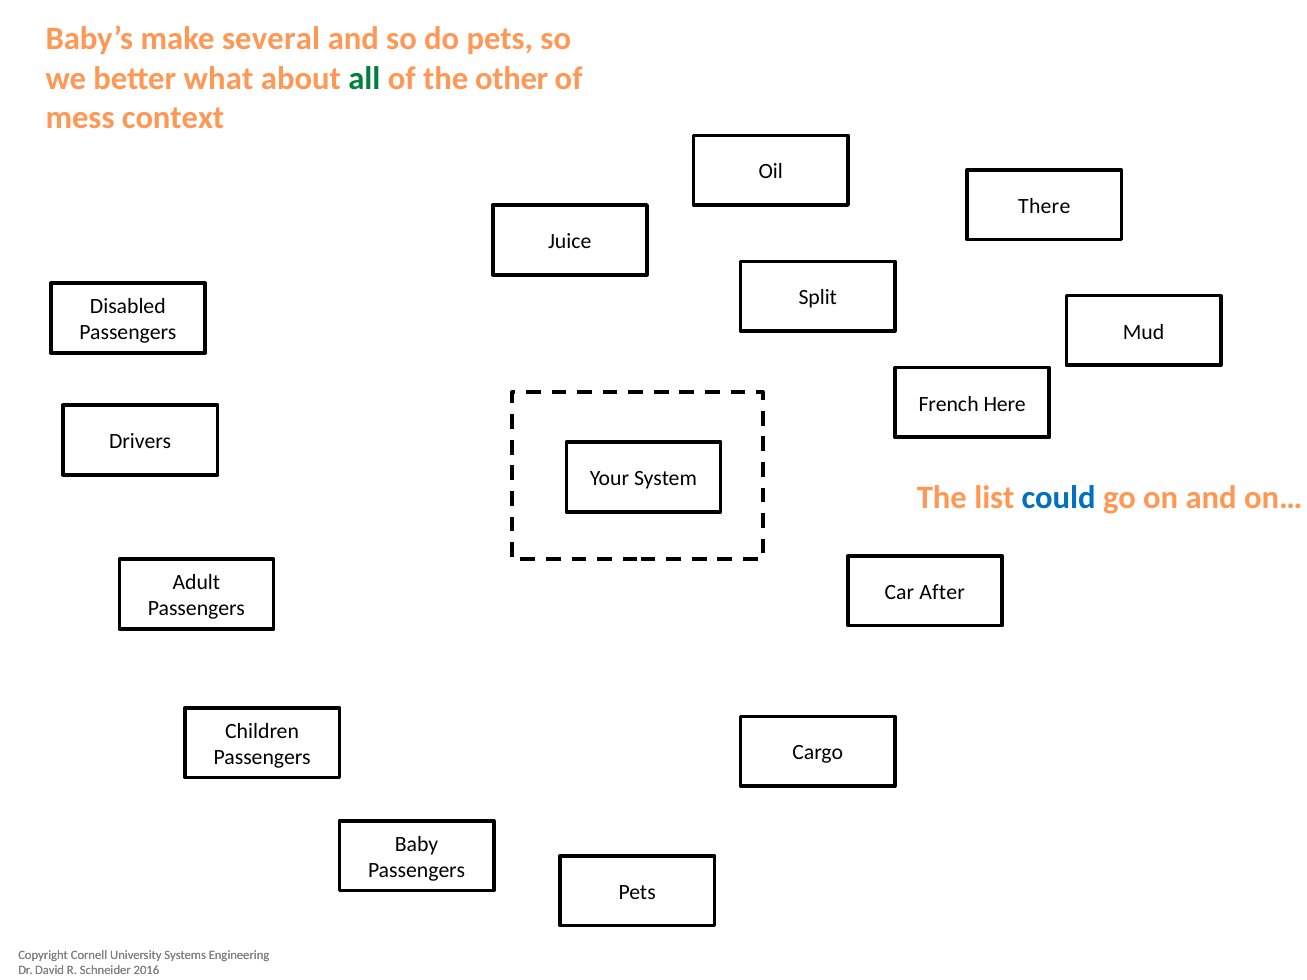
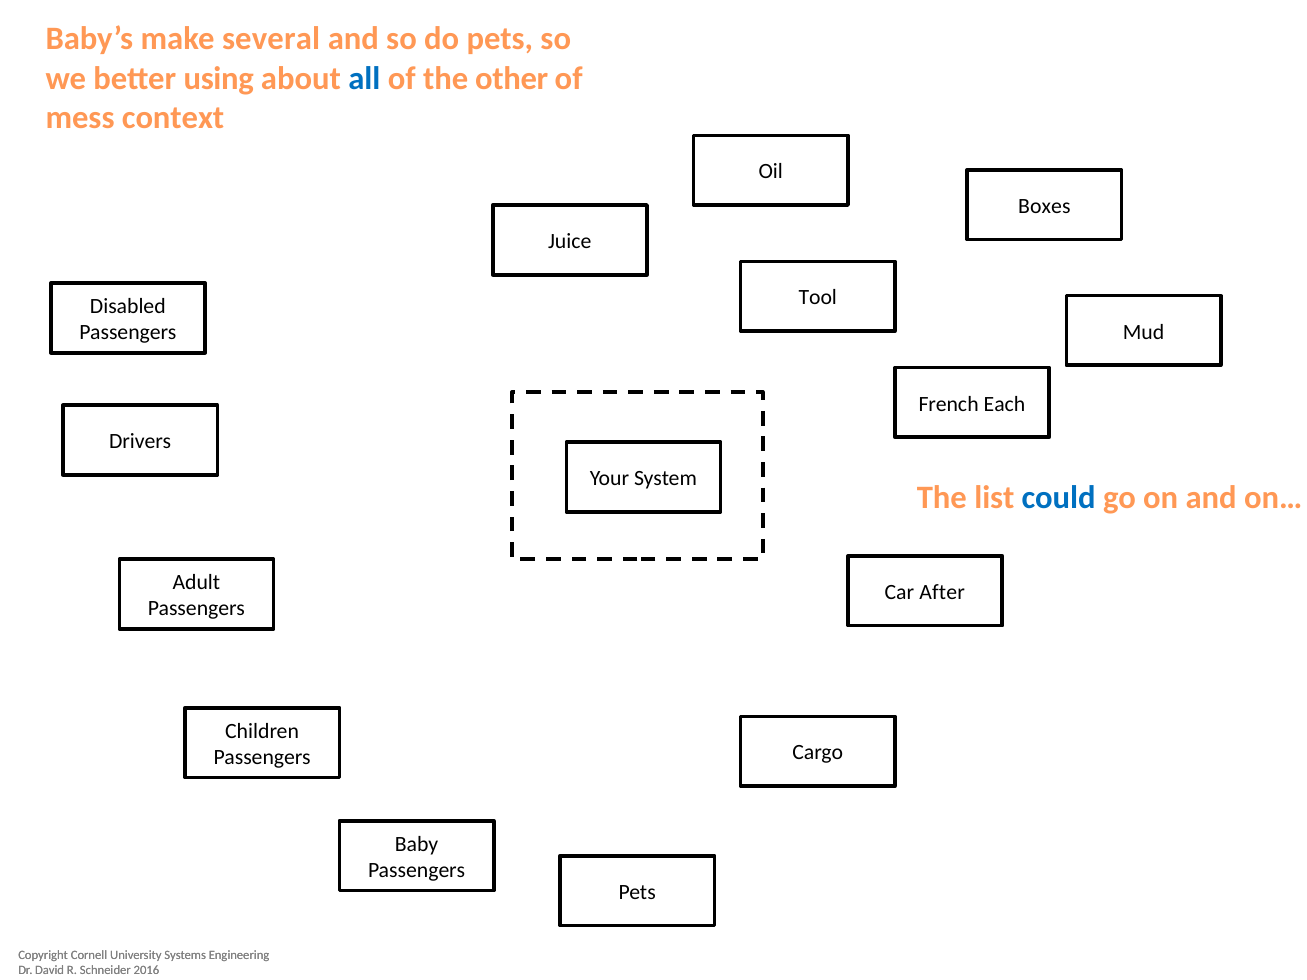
what: what -> using
all colour: green -> blue
There: There -> Boxes
Split: Split -> Tool
Here: Here -> Each
